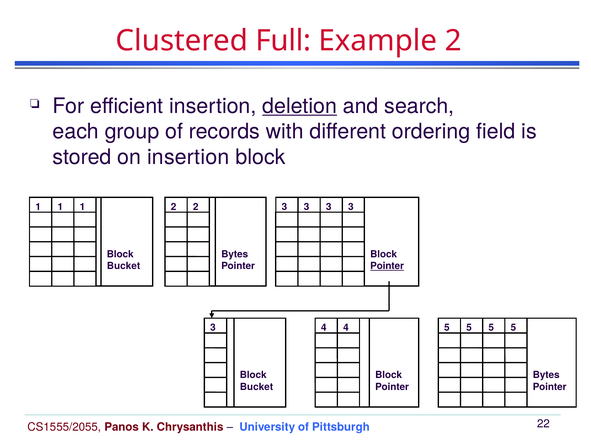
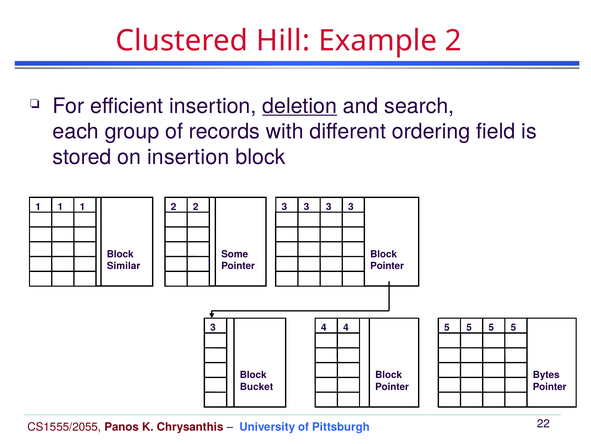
Full: Full -> Hill
Bytes at (235, 254): Bytes -> Some
Bucket at (124, 266): Bucket -> Similar
Pointer at (387, 266) underline: present -> none
